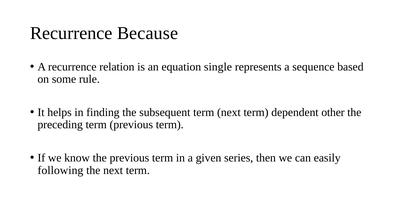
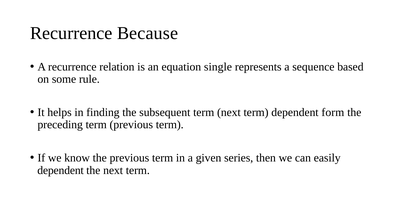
other: other -> form
following at (60, 170): following -> dependent
